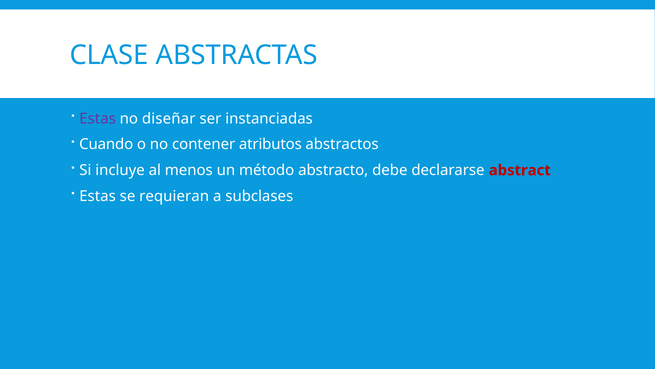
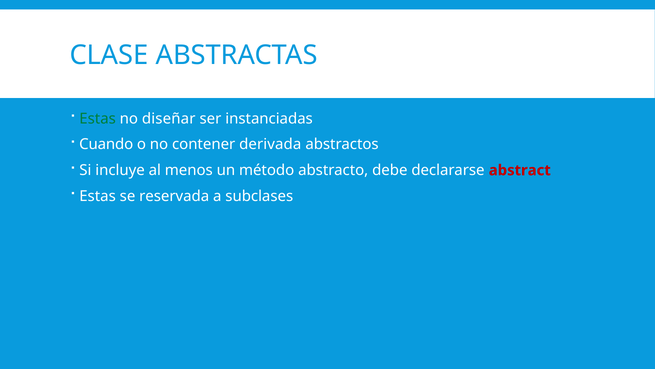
Estas at (98, 119) colour: purple -> green
atributos: atributos -> derivada
requieran: requieran -> reservada
